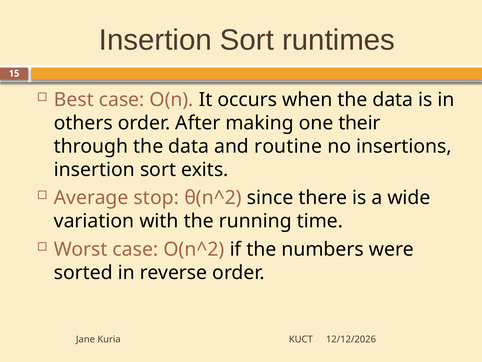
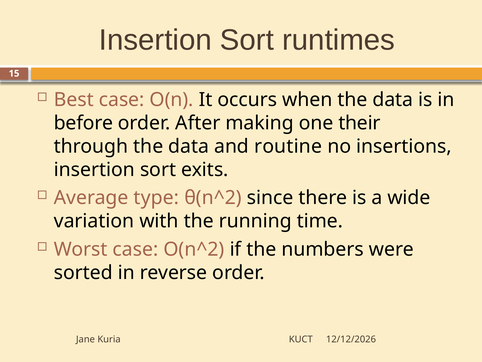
others: others -> before
stop: stop -> type
